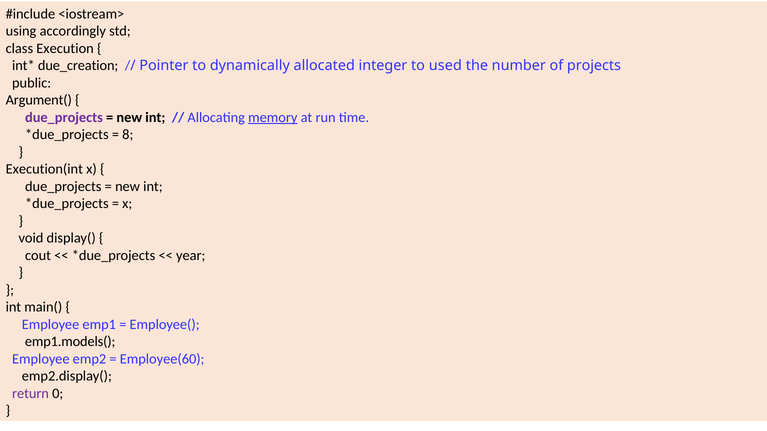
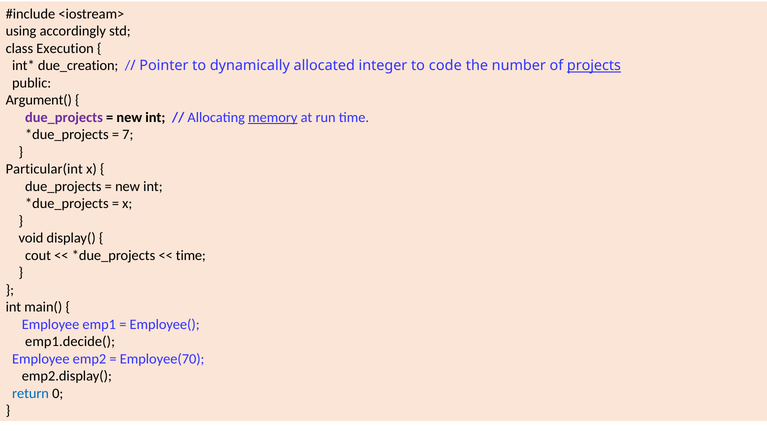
used: used -> code
projects underline: none -> present
8: 8 -> 7
Execution(int: Execution(int -> Particular(int
year at (191, 256): year -> time
emp1.models(: emp1.models( -> emp1.decide(
Employee(60: Employee(60 -> Employee(70
return colour: purple -> blue
